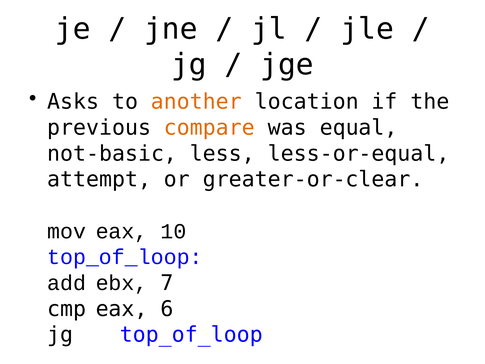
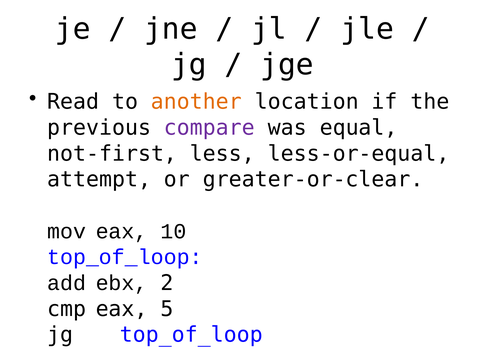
Asks: Asks -> Read
compare colour: orange -> purple
not-basic: not-basic -> not-first
7: 7 -> 2
6: 6 -> 5
